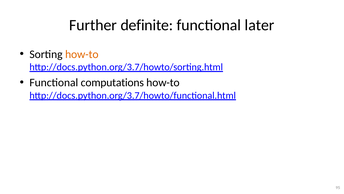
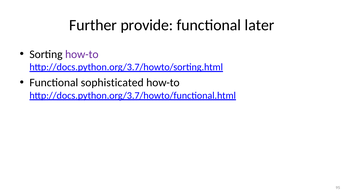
definite: definite -> provide
how-to at (82, 54) colour: orange -> purple
computations: computations -> sophisticated
